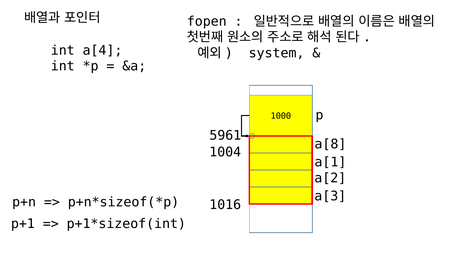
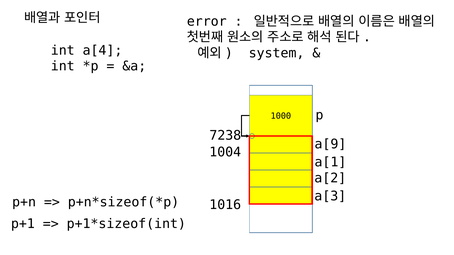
fopen: fopen -> error
5961: 5961 -> 7238
a[8: a[8 -> a[9
